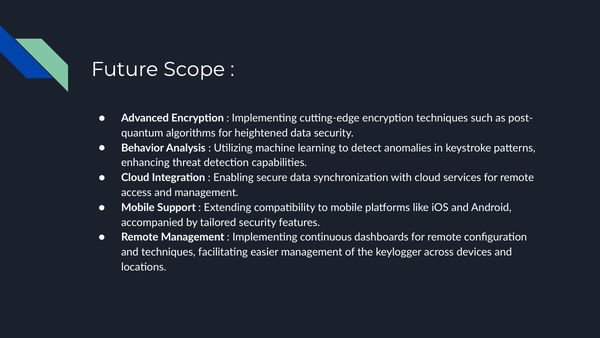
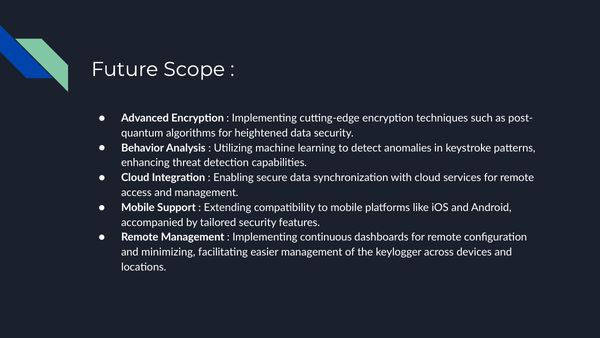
and techniques: techniques -> minimizing
